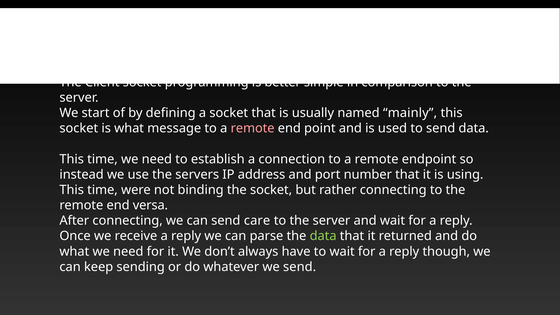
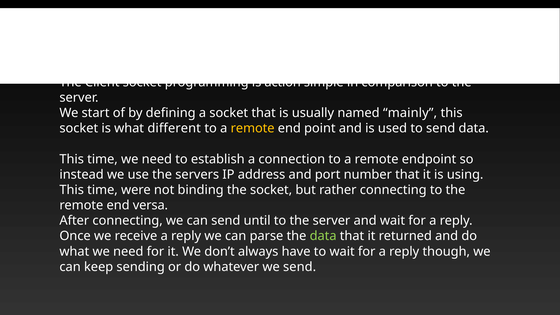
better: better -> action
message: message -> different
remote at (253, 128) colour: pink -> yellow
care: care -> until
